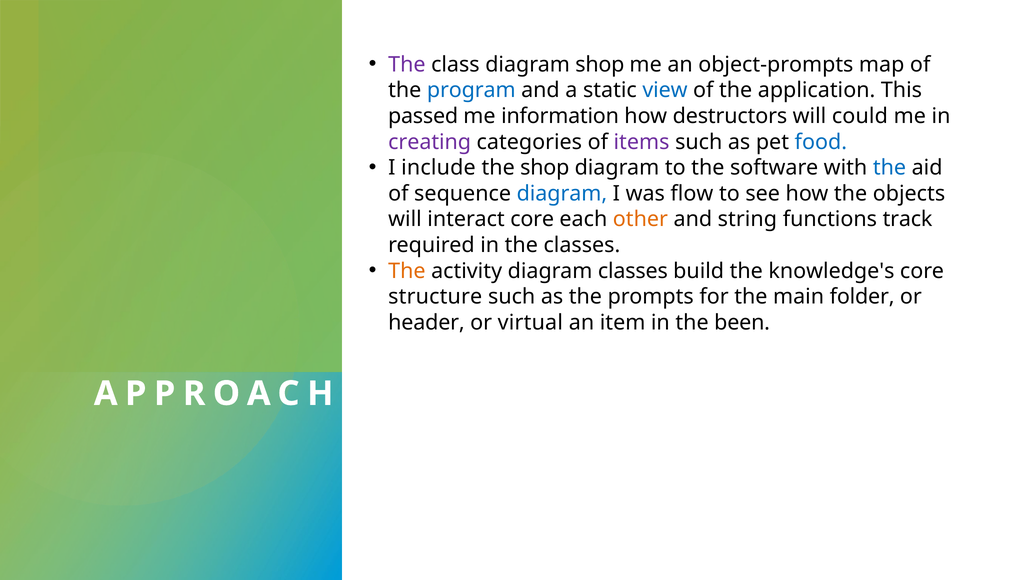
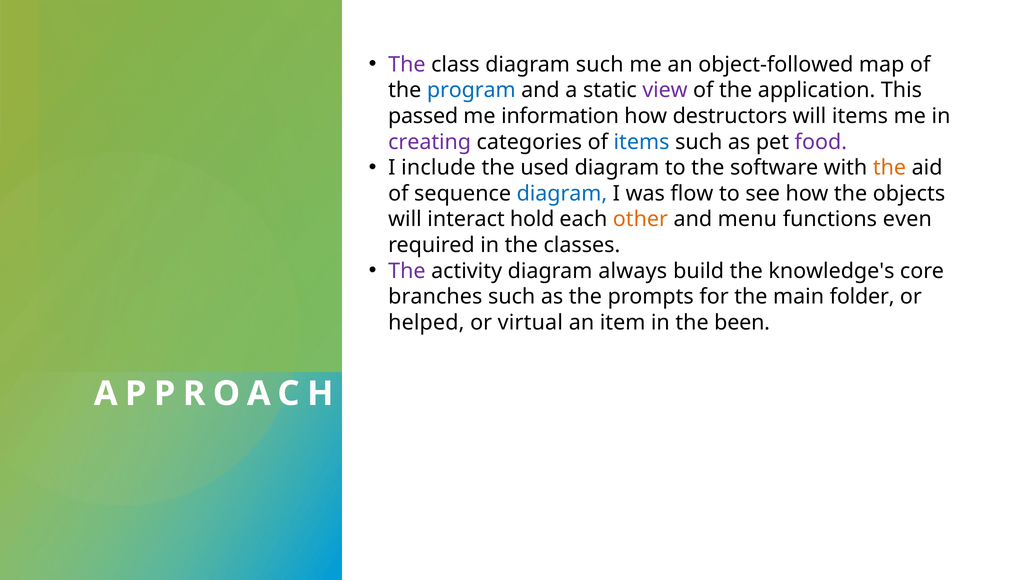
diagram shop: shop -> such
object-prompts: object-prompts -> object-followed
view colour: blue -> purple
will could: could -> items
items at (642, 142) colour: purple -> blue
food colour: blue -> purple
the shop: shop -> used
the at (889, 168) colour: blue -> orange
interact core: core -> hold
string: string -> menu
track: track -> even
The at (407, 271) colour: orange -> purple
diagram classes: classes -> always
structure: structure -> branches
header: header -> helped
